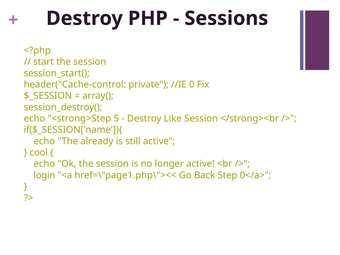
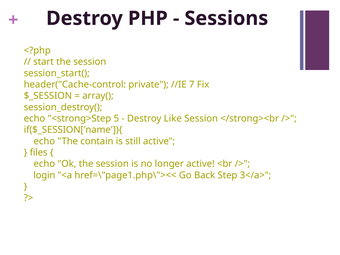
0: 0 -> 7
already: already -> contain
cool: cool -> files
0</a>: 0</a> -> 3</a>
